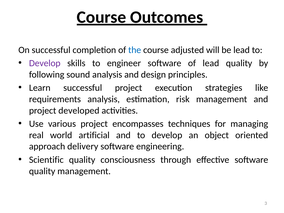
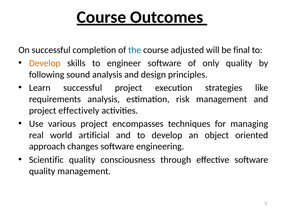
be lead: lead -> final
Develop at (45, 63) colour: purple -> orange
of lead: lead -> only
developed: developed -> effectively
delivery: delivery -> changes
